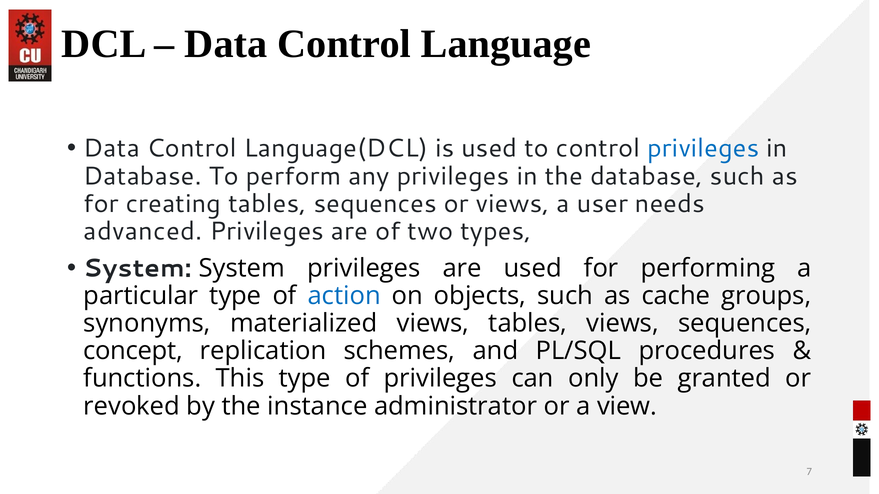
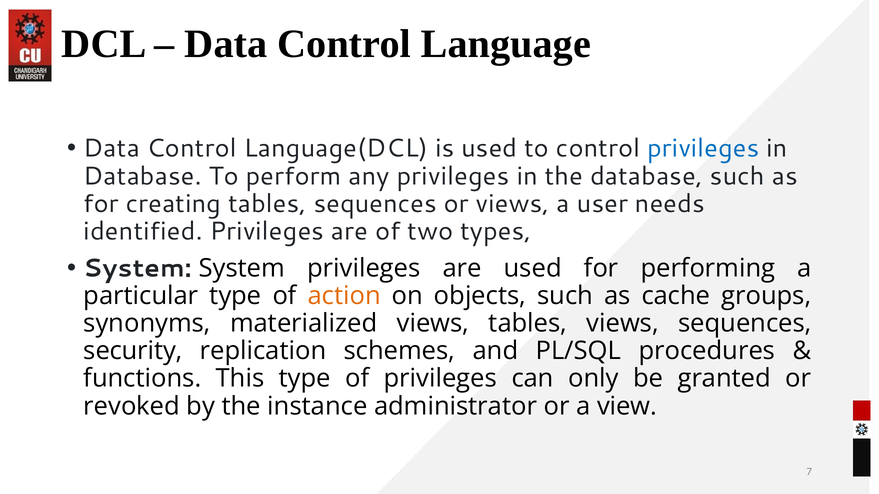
advanced: advanced -> identified
action colour: blue -> orange
concept: concept -> security
